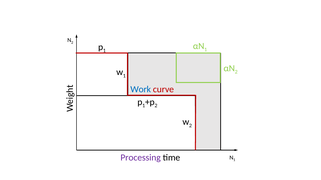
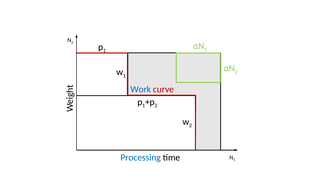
Processing colour: purple -> blue
